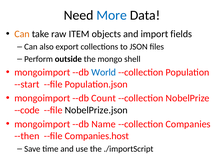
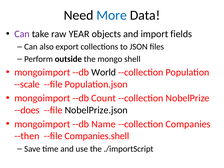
Can at (22, 34) colour: orange -> purple
ITEM: ITEM -> YEAR
World colour: blue -> black
--start: --start -> --scale
--code: --code -> --does
Companies.host: Companies.host -> Companies.shell
